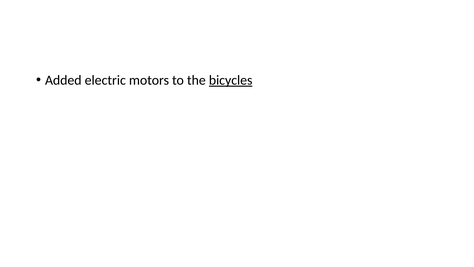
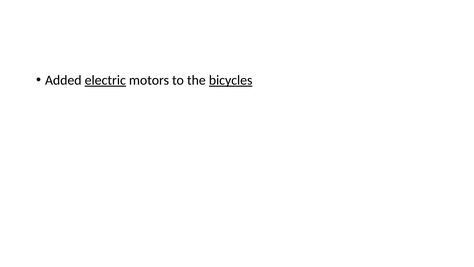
electric underline: none -> present
